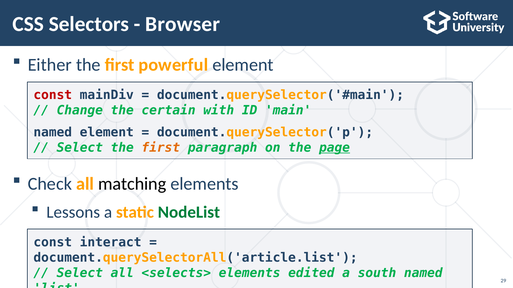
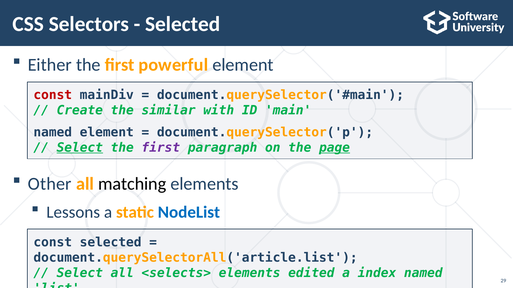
Browser at (183, 24): Browser -> Selected
Change: Change -> Create
certain: certain -> similar
Select at (80, 148) underline: none -> present
first at (161, 148) colour: orange -> purple
Check: Check -> Other
NodeList colour: green -> blue
const interact: interact -> selected
south: south -> index
